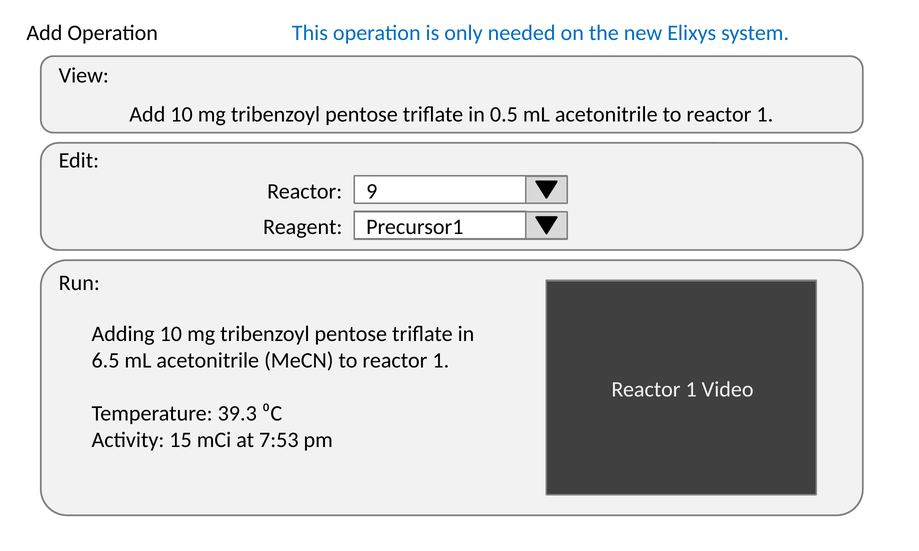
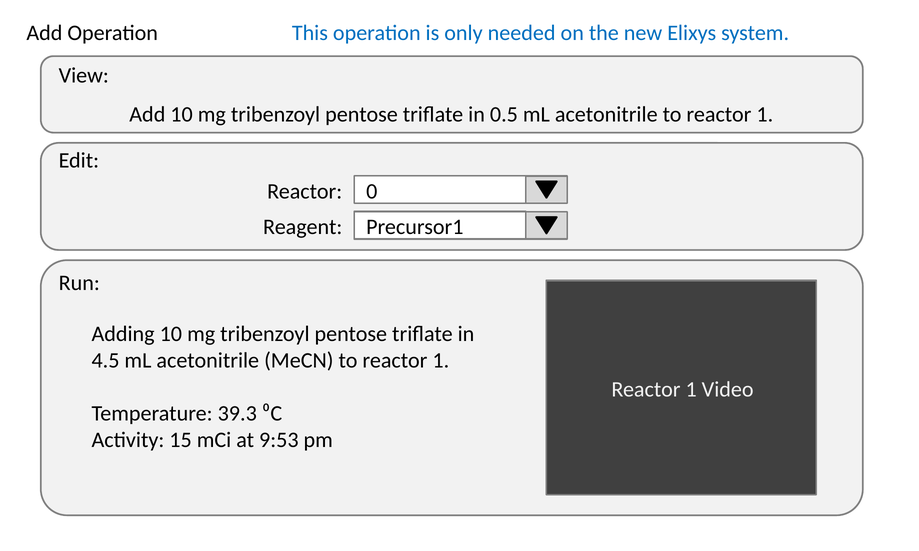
9: 9 -> 0
6.5: 6.5 -> 4.5
7:53: 7:53 -> 9:53
